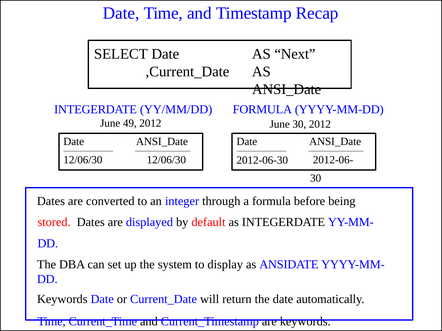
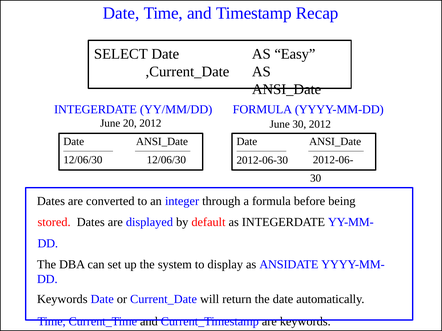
Next: Next -> Easy
49: 49 -> 20
